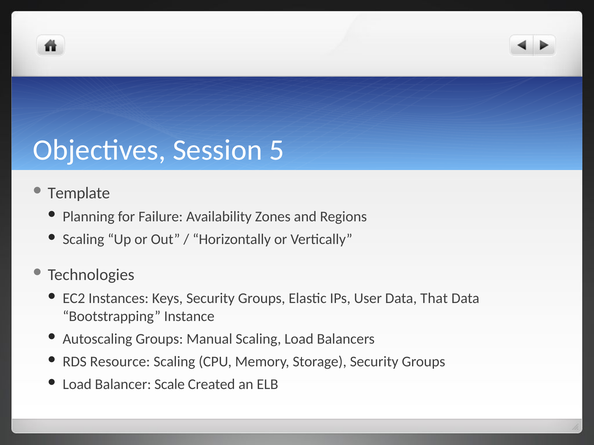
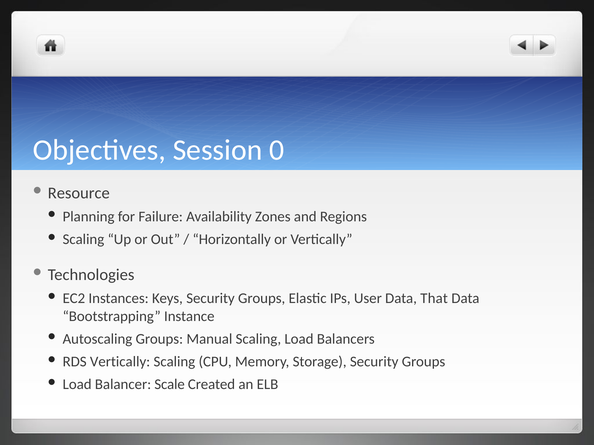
5: 5 -> 0
Template: Template -> Resource
RDS Resource: Resource -> Vertically
